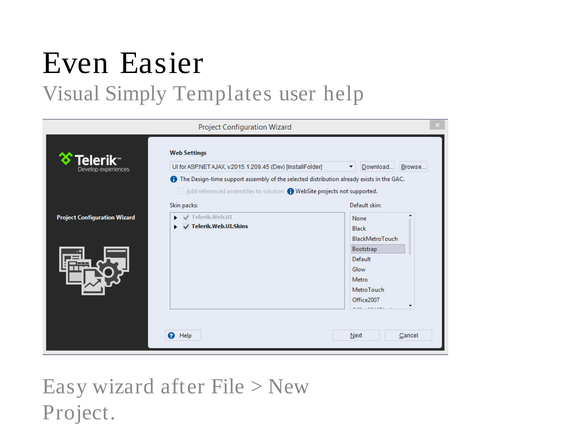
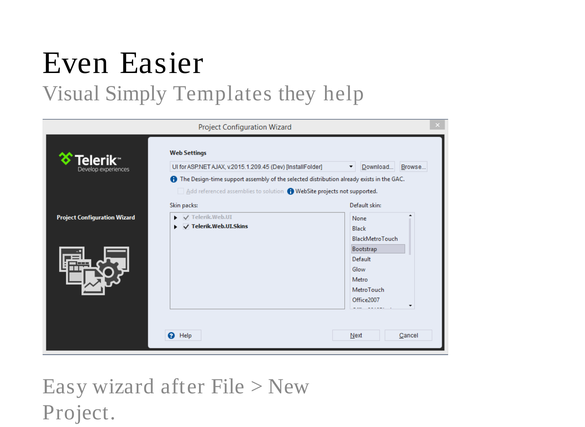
user: user -> they
